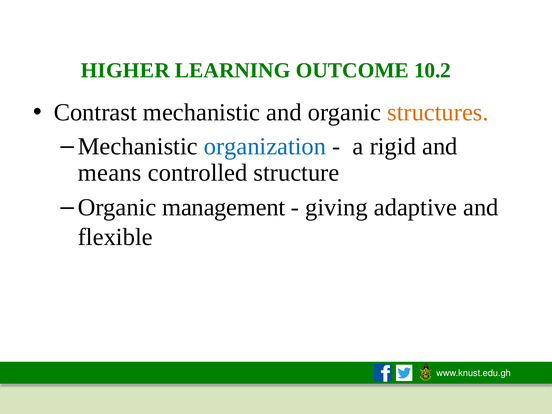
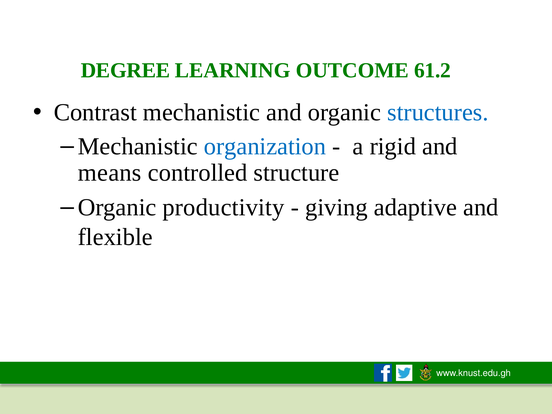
HIGHER: HIGHER -> DEGREE
10.2: 10.2 -> 61.2
structures colour: orange -> blue
management: management -> productivity
